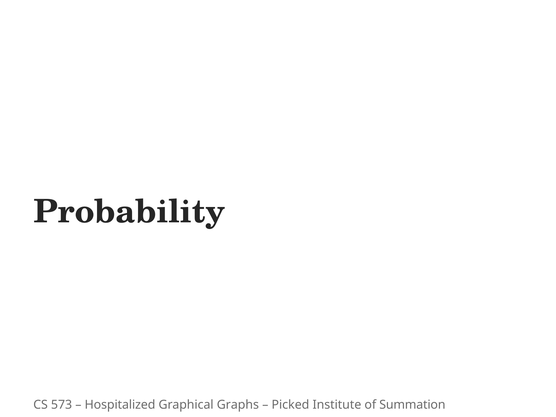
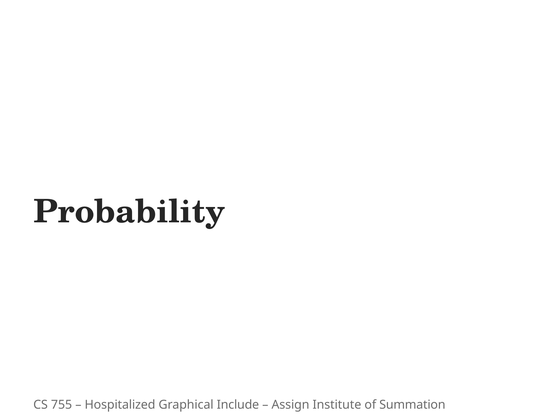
573: 573 -> 755
Graphs: Graphs -> Include
Picked: Picked -> Assign
